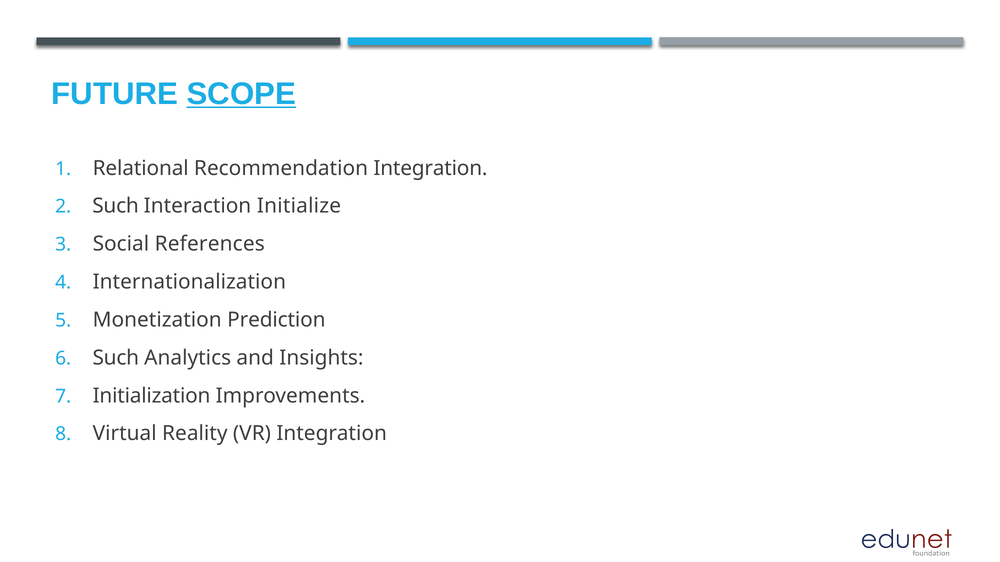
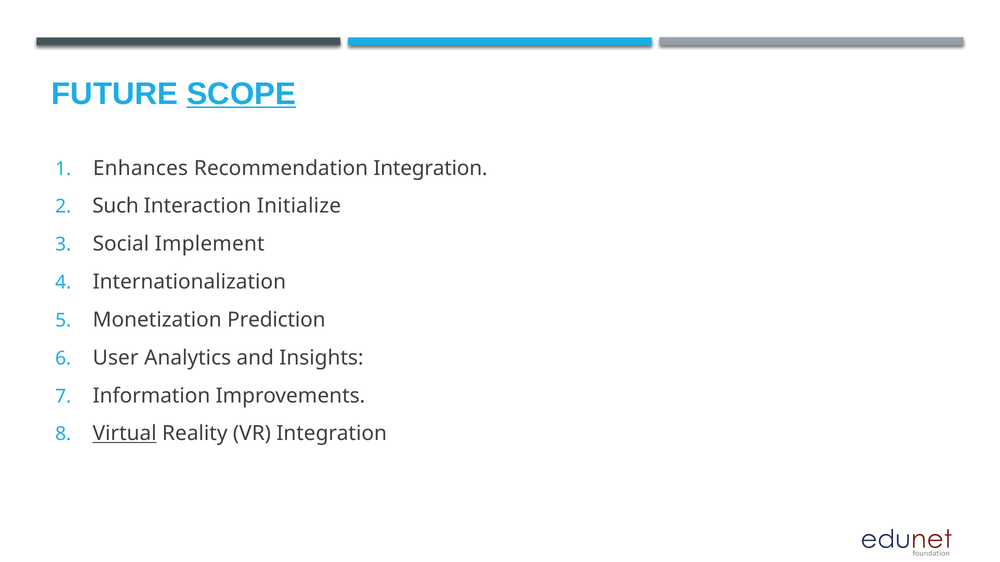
Relational: Relational -> Enhances
References: References -> Implement
Such at (116, 358): Such -> User
Initialization: Initialization -> Information
Virtual underline: none -> present
